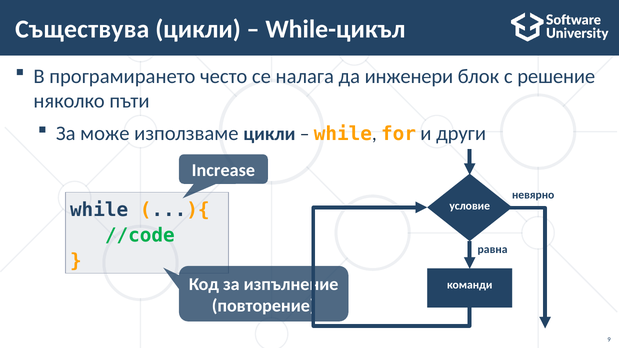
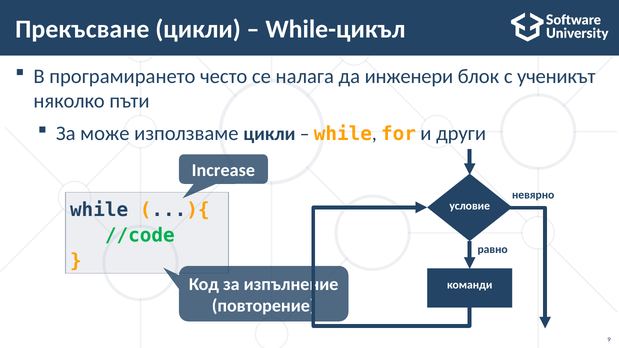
Съществува: Съществува -> Прекъсване
решение: решение -> ученикът
равна: равна -> равно
